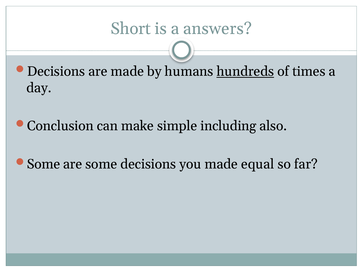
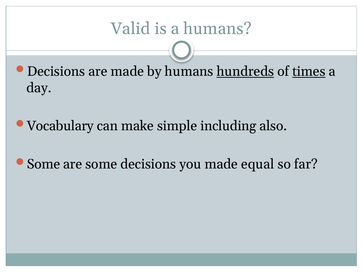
Short: Short -> Valid
a answers: answers -> humans
times underline: none -> present
Conclusion: Conclusion -> Vocabulary
